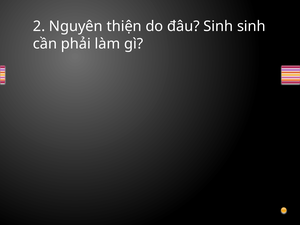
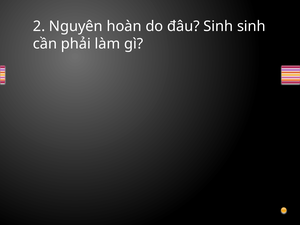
thiện: thiện -> hoàn
